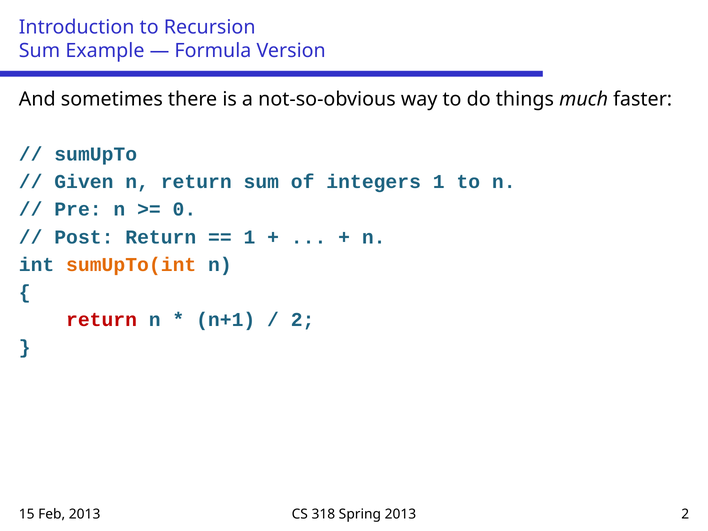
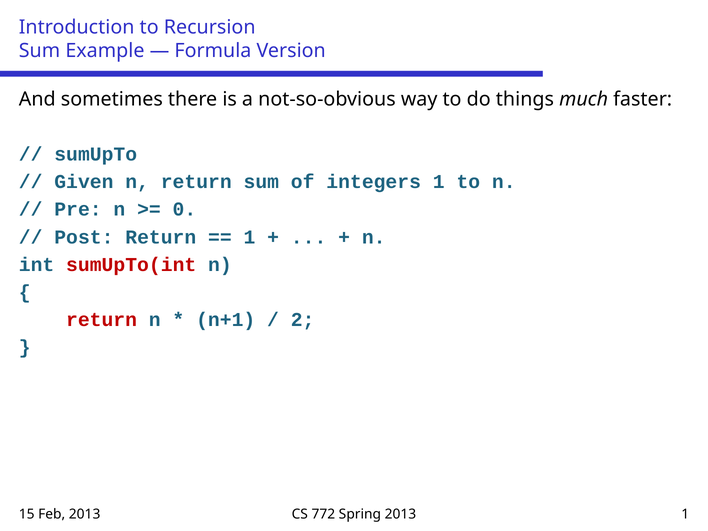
sumUpTo(int colour: orange -> red
318: 318 -> 772
2013 2: 2 -> 1
